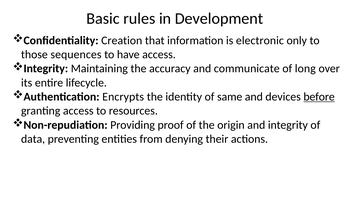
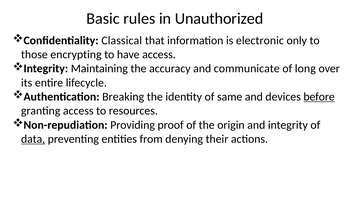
Development: Development -> Unauthorized
Creation: Creation -> Classical
sequences: sequences -> encrypting
Encrypts: Encrypts -> Breaking
data underline: none -> present
